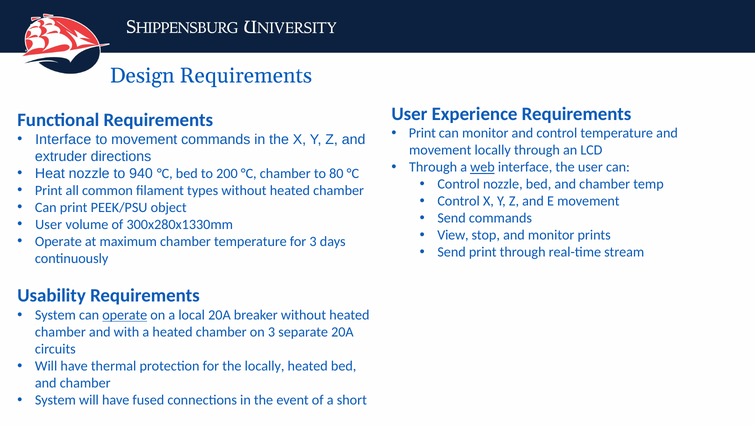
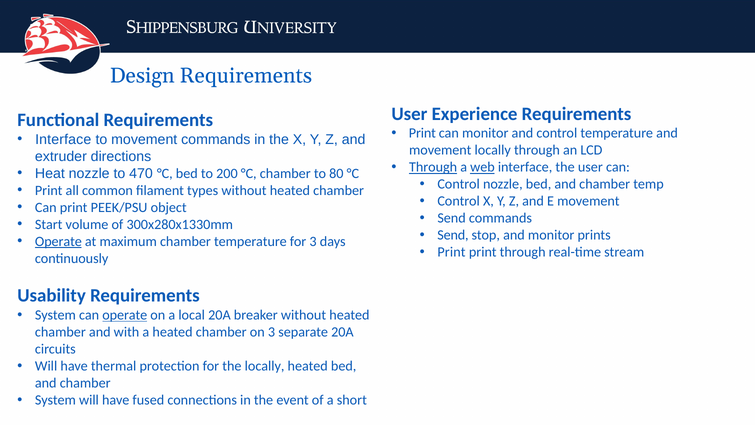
Through at (433, 167) underline: none -> present
940: 940 -> 470
User at (49, 224): User -> Start
View at (453, 235): View -> Send
Operate at (58, 241) underline: none -> present
Send at (452, 252): Send -> Print
